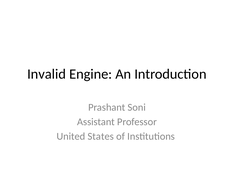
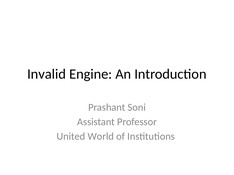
States: States -> World
